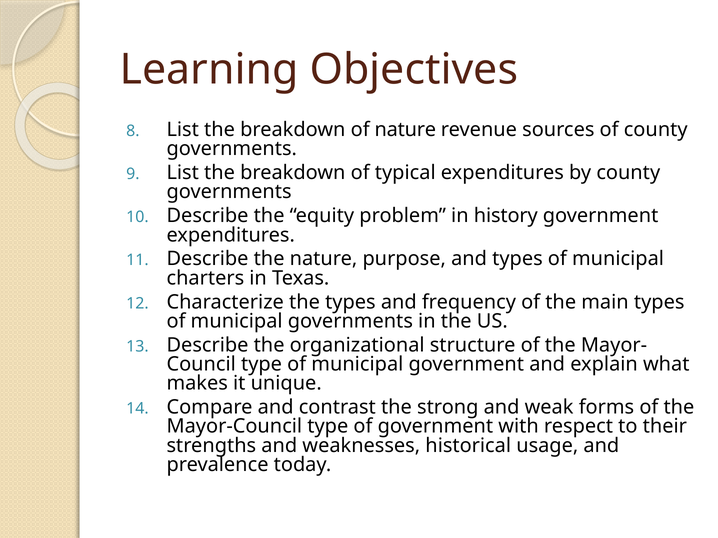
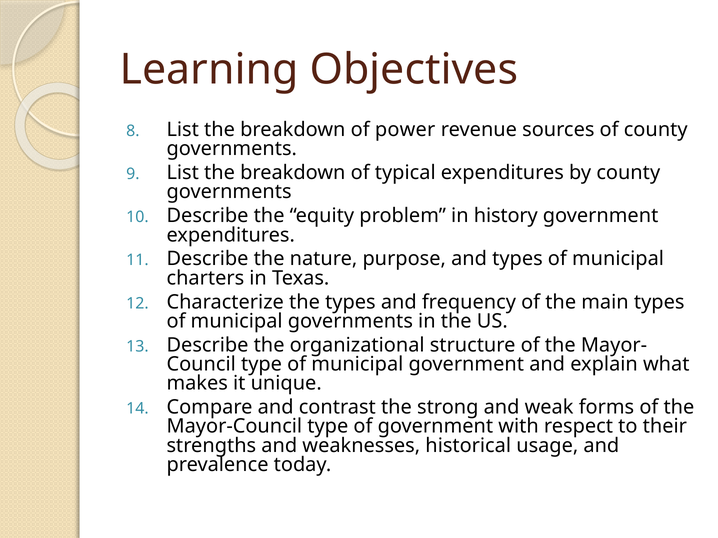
of nature: nature -> power
